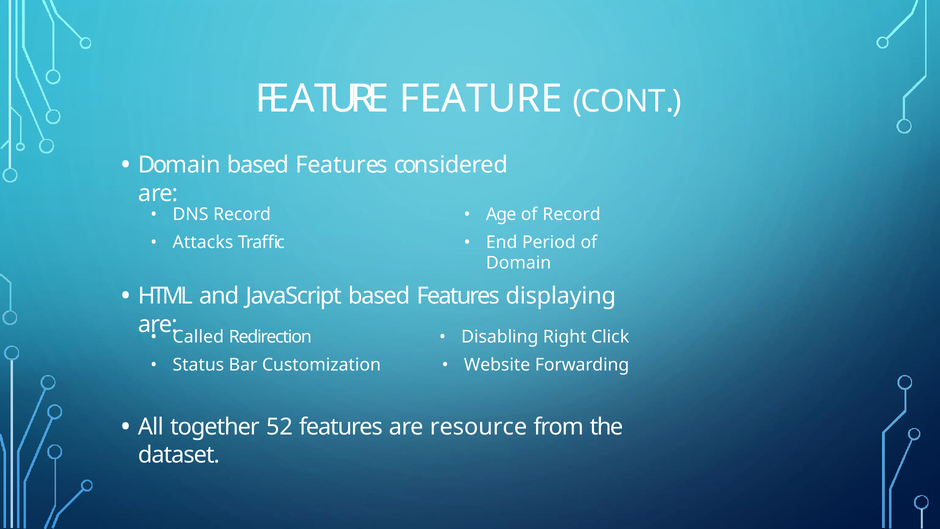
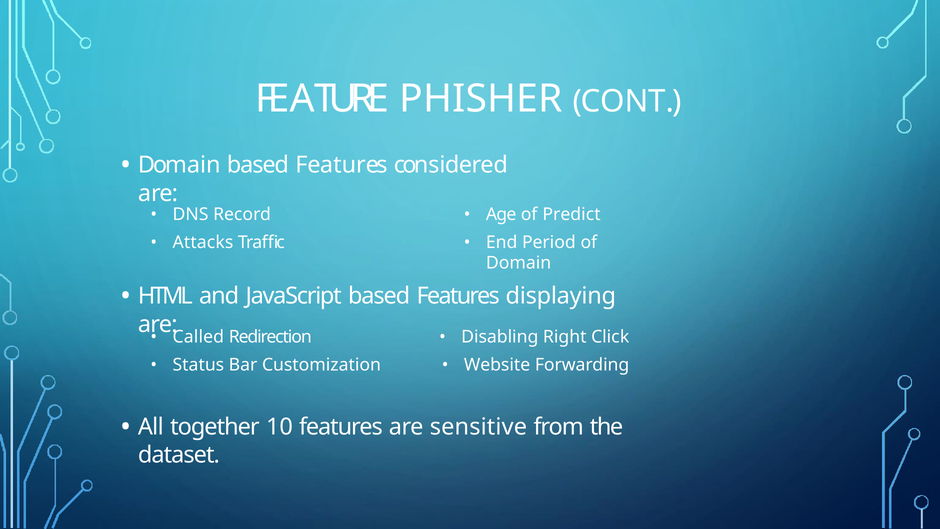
FEATURE FEATURE: FEATURE -> PHISHER
of Record: Record -> Predict
52: 52 -> 10
resource: resource -> sensitive
